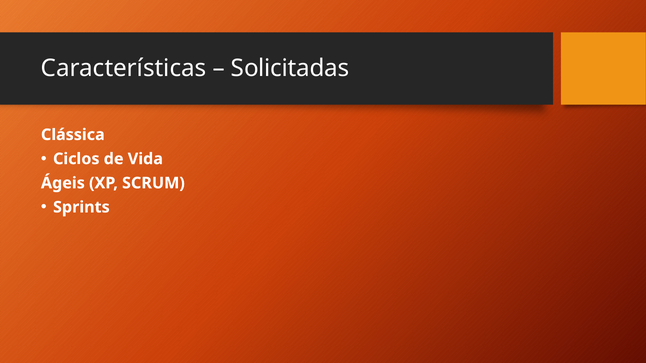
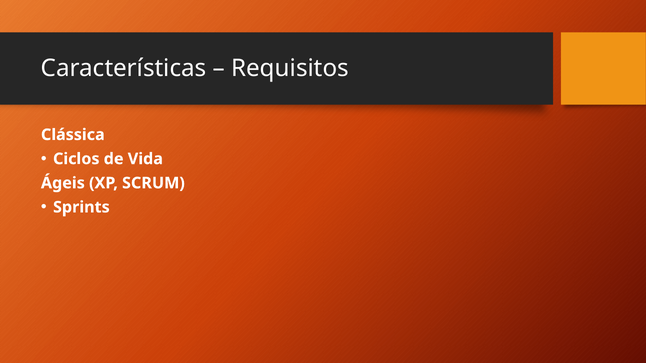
Solicitadas: Solicitadas -> Requisitos
